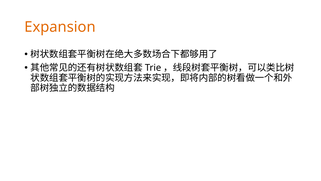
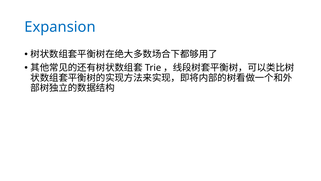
Expansion colour: orange -> blue
